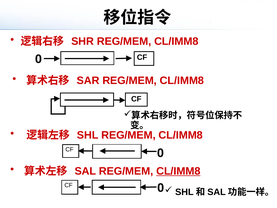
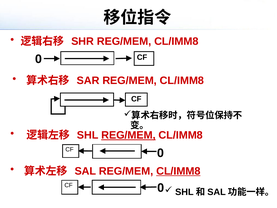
REG/MEM at (128, 135) underline: none -> present
